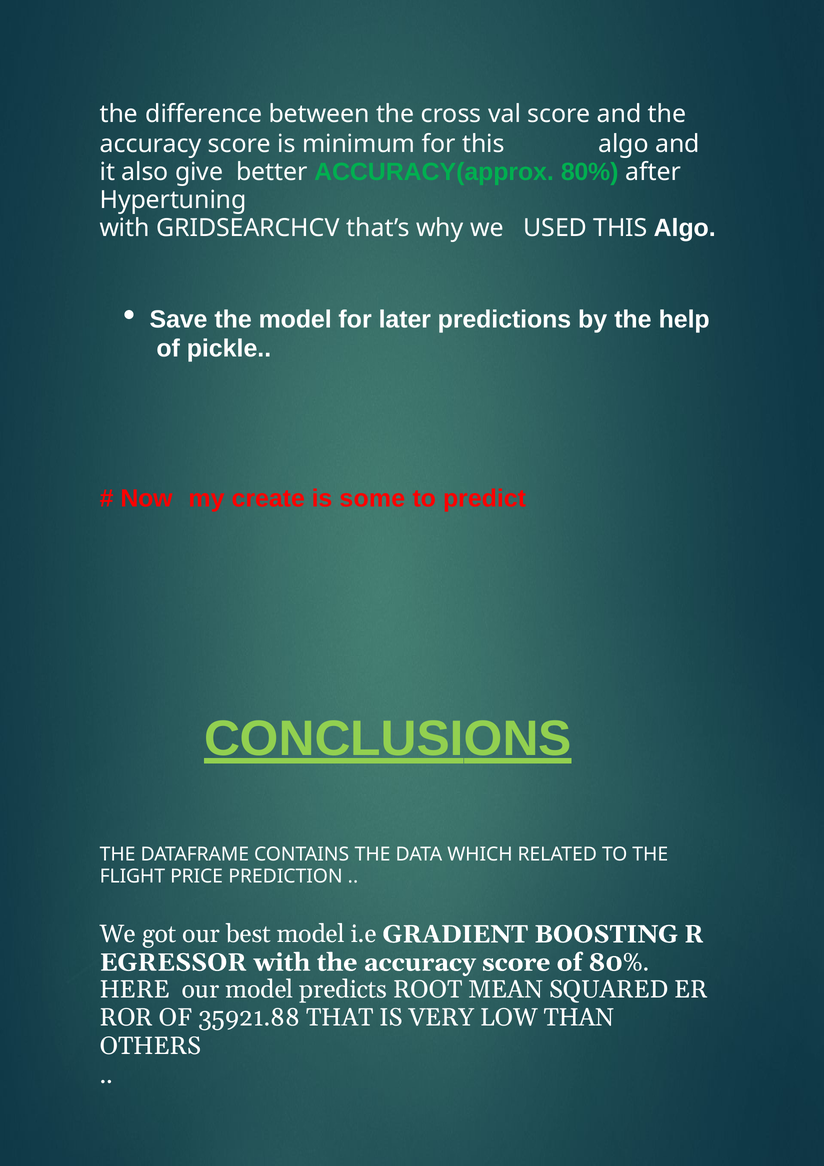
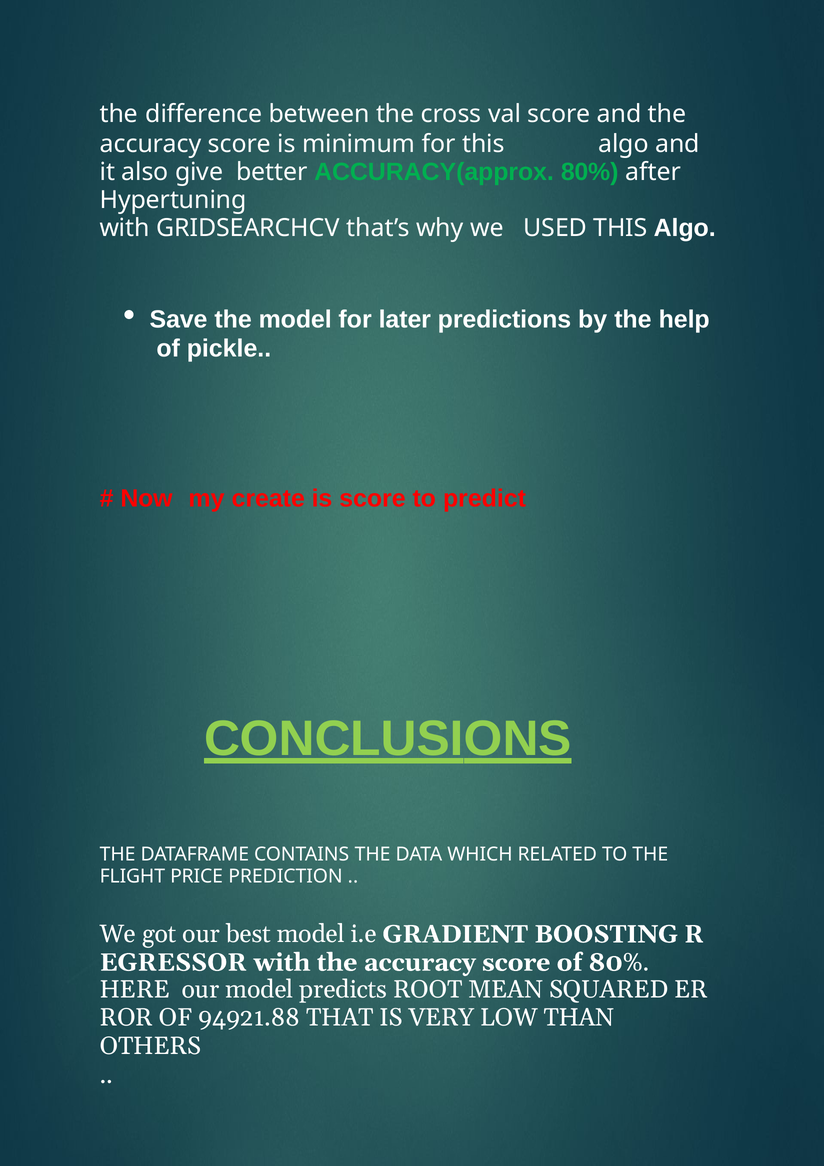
is some: some -> score
35921.88: 35921.88 -> 94921.88
